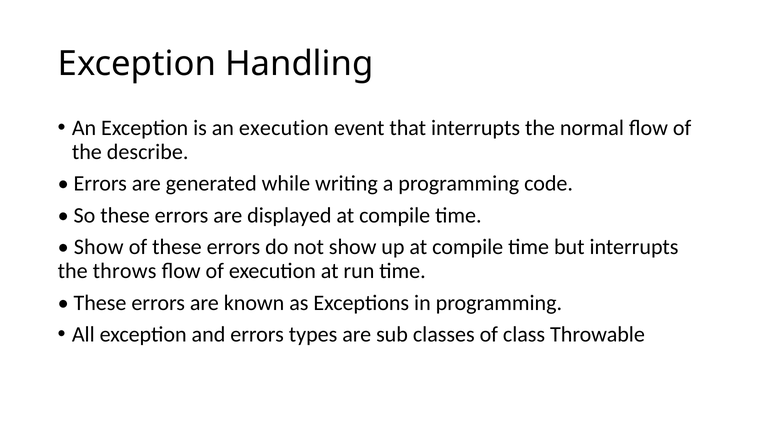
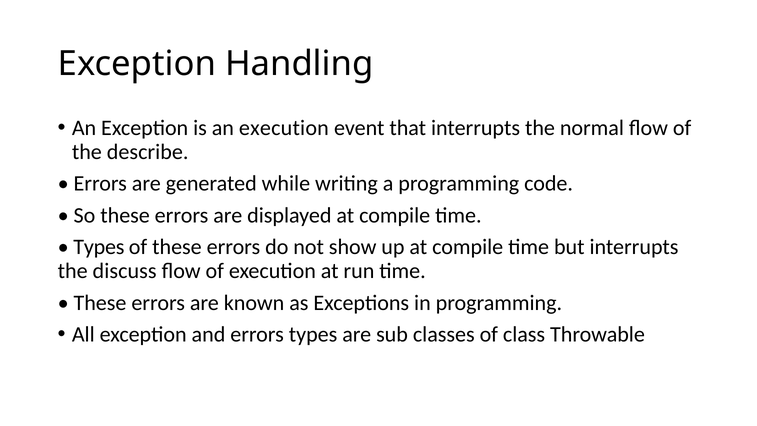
Show at (99, 247): Show -> Types
throws: throws -> discuss
